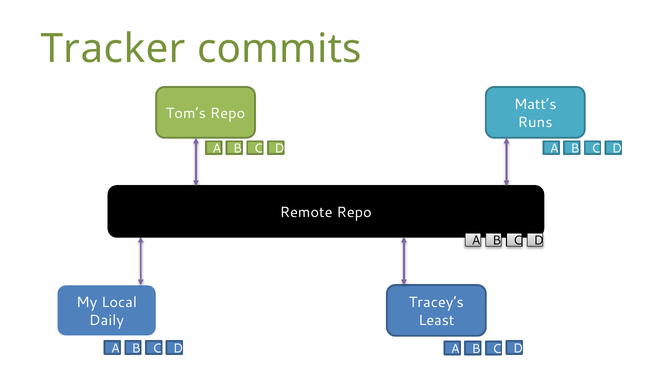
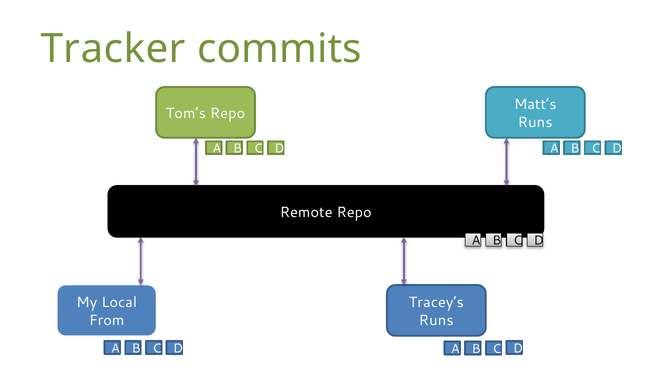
Daily: Daily -> From
Least at (436, 320): Least -> Runs
